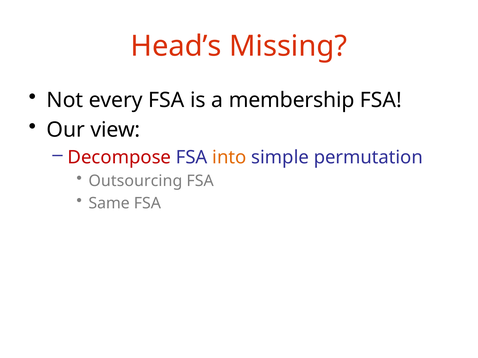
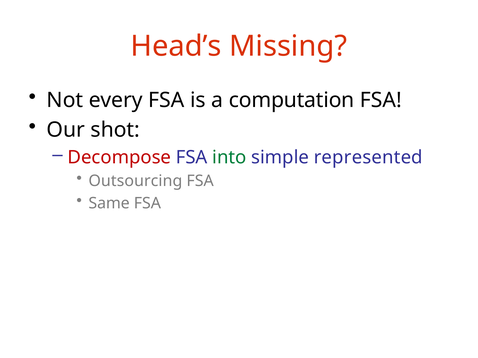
membership: membership -> computation
view: view -> shot
into colour: orange -> green
permutation: permutation -> represented
